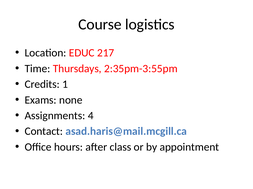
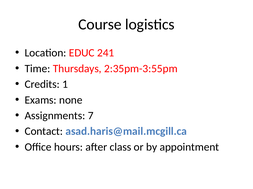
217: 217 -> 241
4: 4 -> 7
